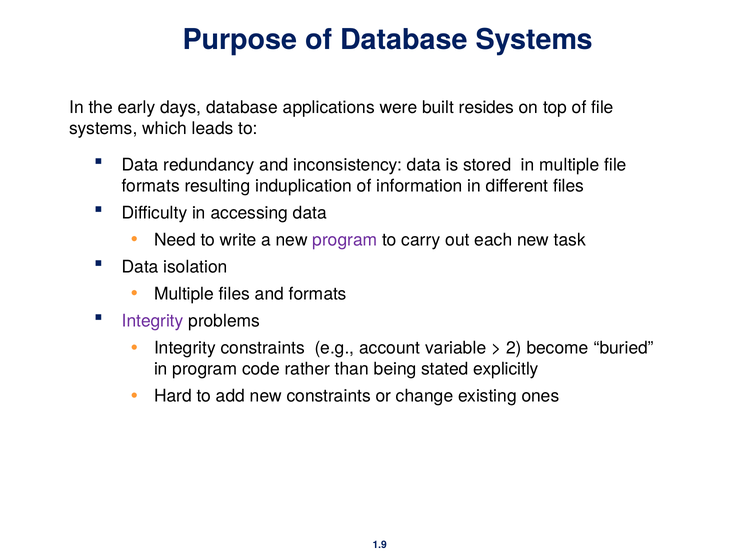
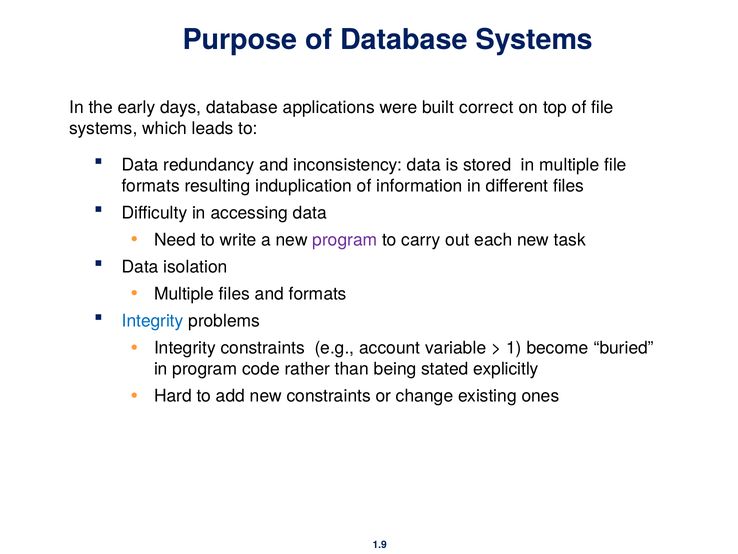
resides: resides -> correct
Integrity at (153, 321) colour: purple -> blue
2: 2 -> 1
